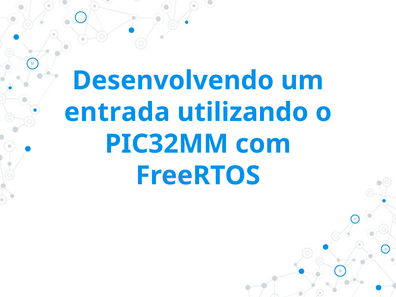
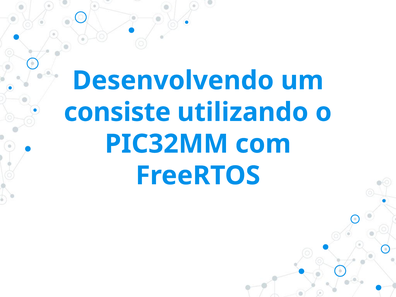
entrada: entrada -> consiste
